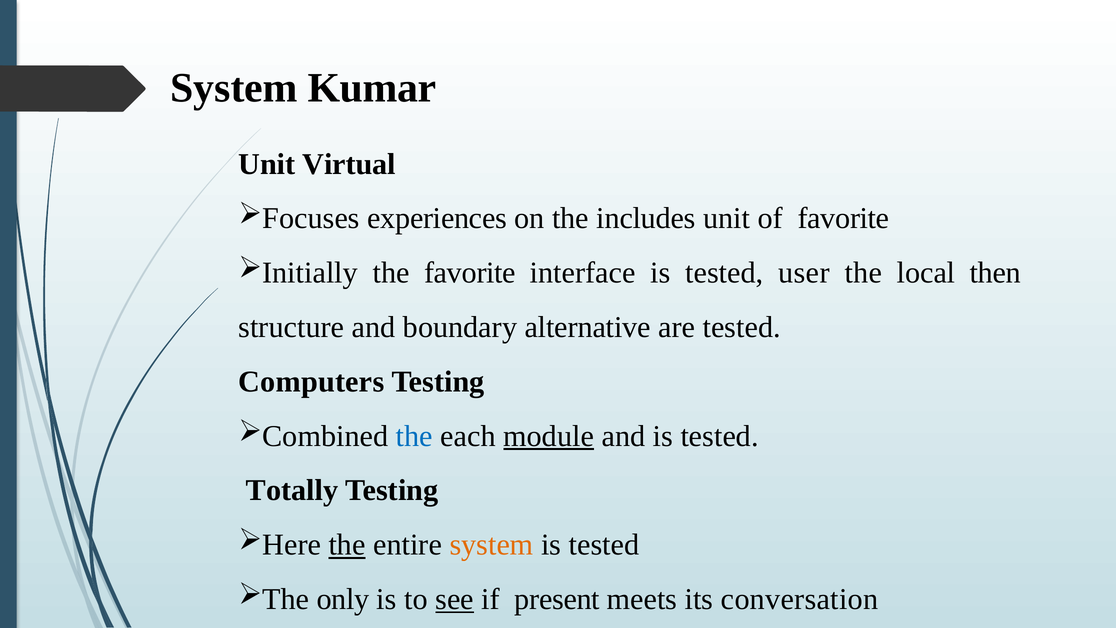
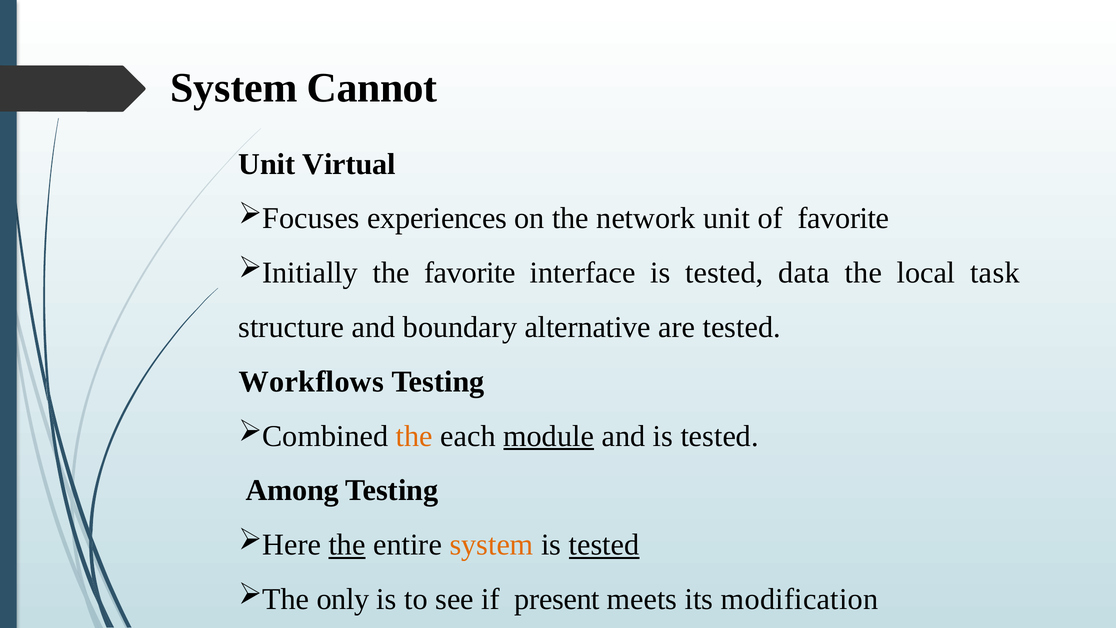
Kumar: Kumar -> Cannot
includes: includes -> network
user: user -> data
then: then -> task
Computers: Computers -> Workflows
the at (414, 436) colour: blue -> orange
Totally: Totally -> Among
tested at (604, 545) underline: none -> present
see underline: present -> none
conversation: conversation -> modification
